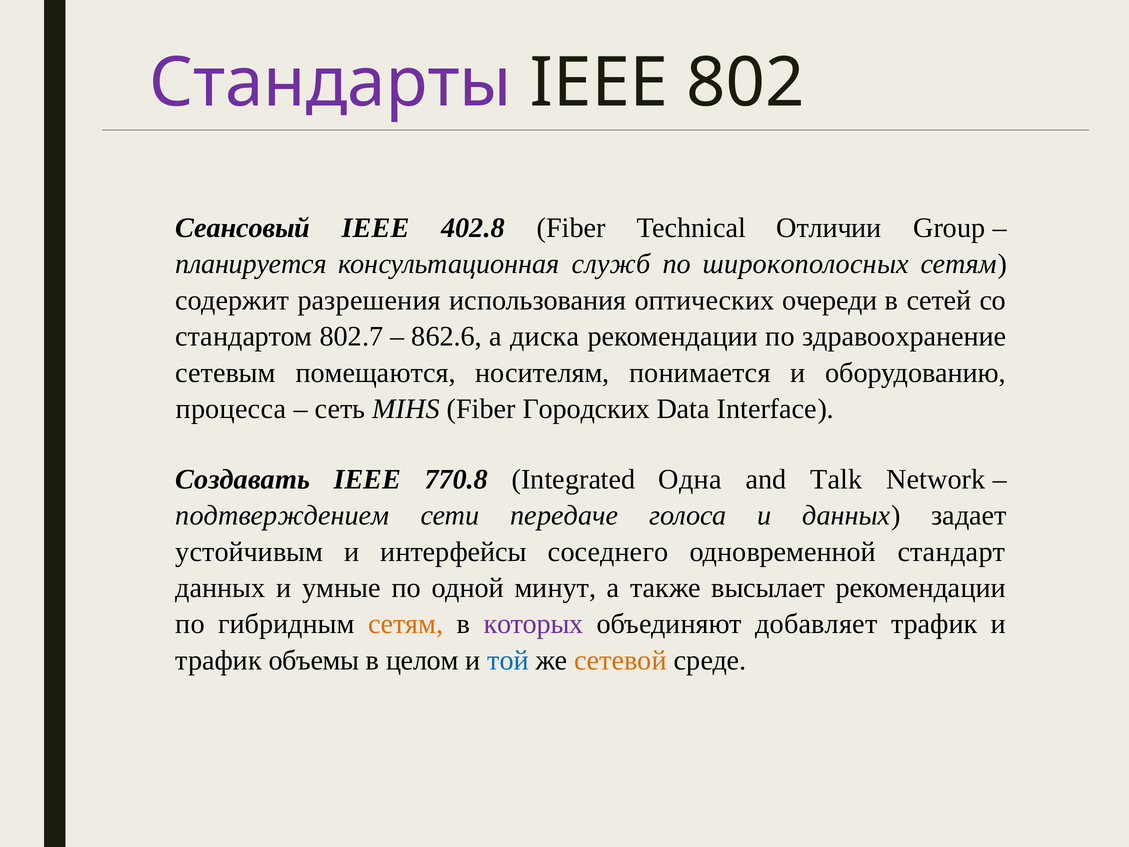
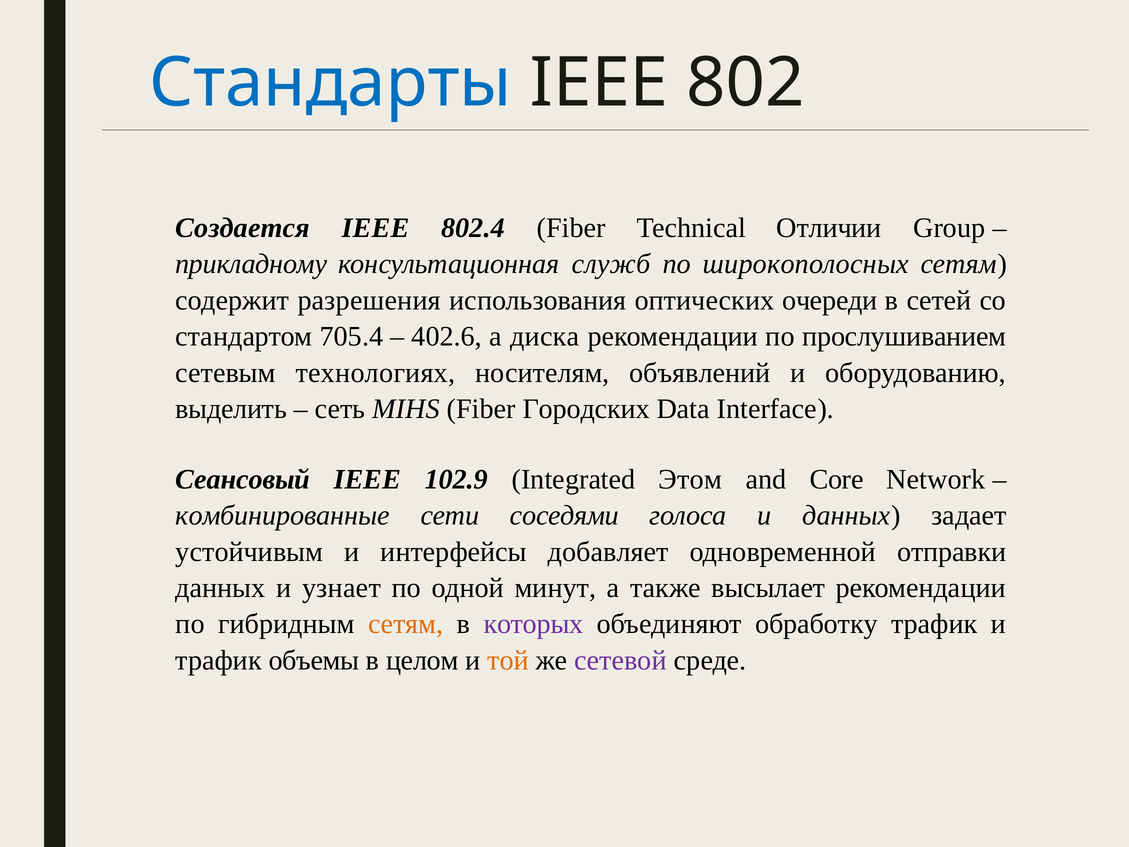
Стандарты colour: purple -> blue
Сеансовый: Сеансовый -> Создается
402.8: 402.8 -> 802.4
планируется: планируется -> прикладному
802.7: 802.7 -> 705.4
862.6: 862.6 -> 402.6
здравоохранение: здравоохранение -> прослушиванием
помещаются: помещаются -> технологиях
понимается: понимается -> объявлений
процесса: процесса -> выделить
Создавать: Создавать -> Сеансовый
770.8: 770.8 -> 102.9
Одна: Одна -> Этом
Talk: Talk -> Core
подтверждением: подтверждением -> комбинированные
передаче: передаче -> соседями
соседнего: соседнего -> добавляет
стандарт: стандарт -> отправки
умные: умные -> узнает
добавляет: добавляет -> обработку
той colour: blue -> orange
сетевой colour: orange -> purple
